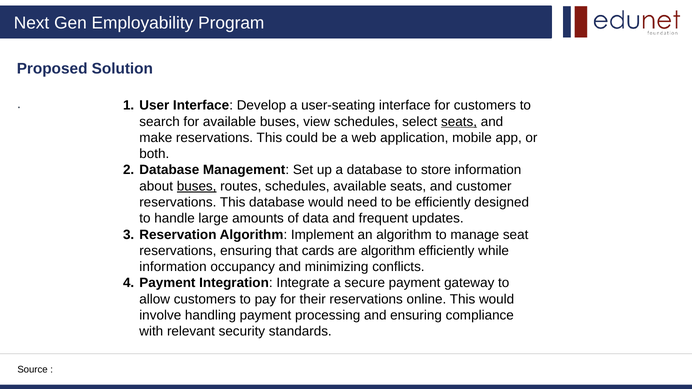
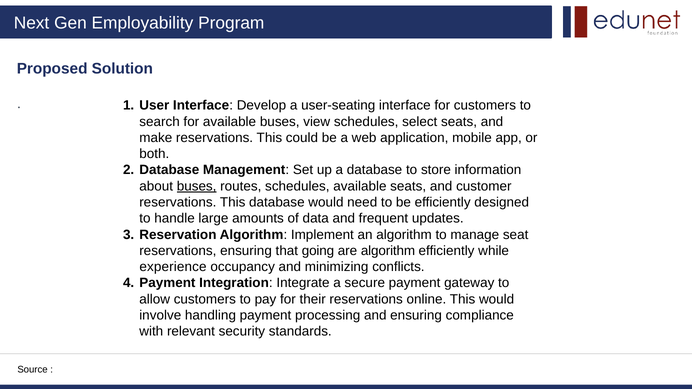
seats at (459, 122) underline: present -> none
cards: cards -> going
information at (173, 267): information -> experience
